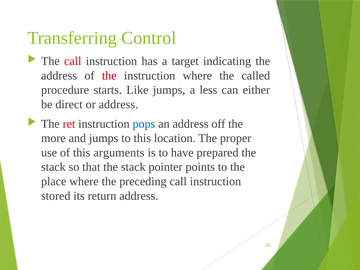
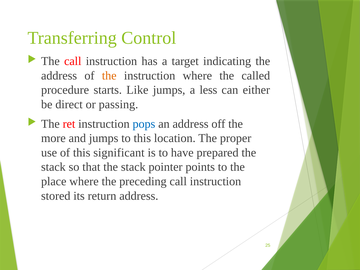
the at (109, 76) colour: red -> orange
or address: address -> passing
arguments: arguments -> significant
